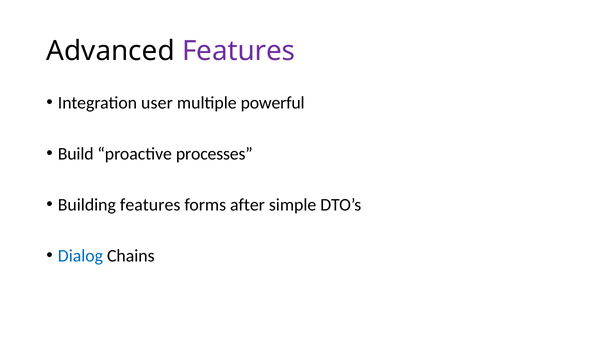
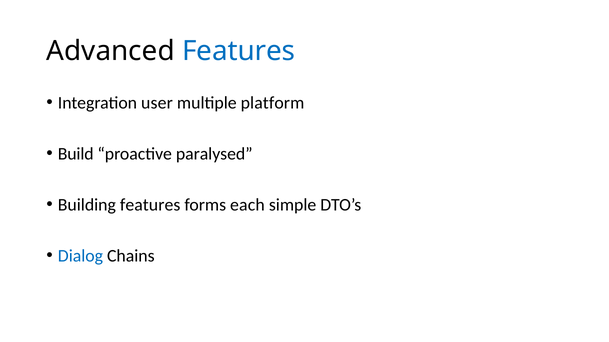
Features at (239, 51) colour: purple -> blue
powerful: powerful -> platform
processes: processes -> paralysed
after: after -> each
